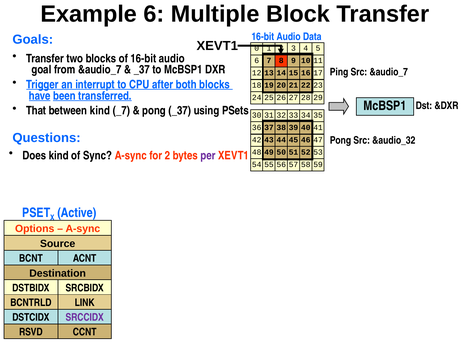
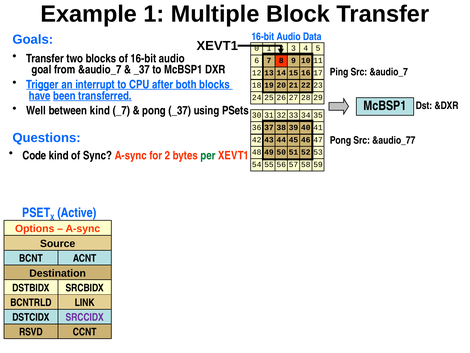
Example 6: 6 -> 1
That: That -> Well
&audio_32: &audio_32 -> &audio_77
Does at (34, 155): Does -> Code
per colour: purple -> green
